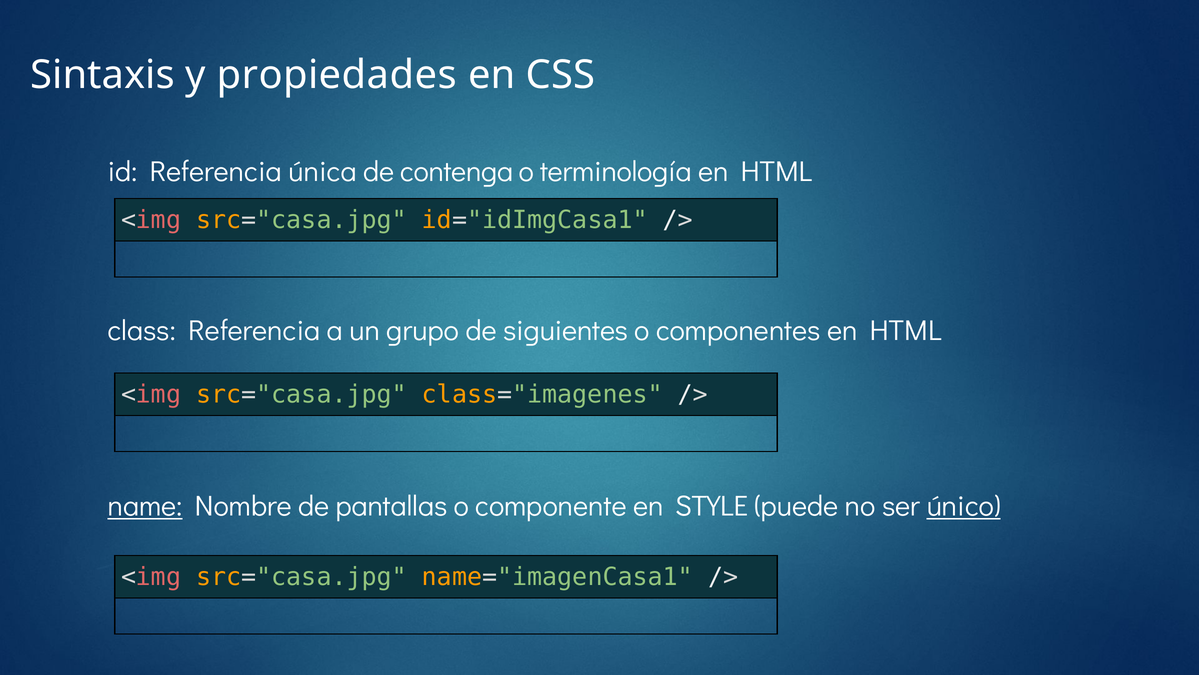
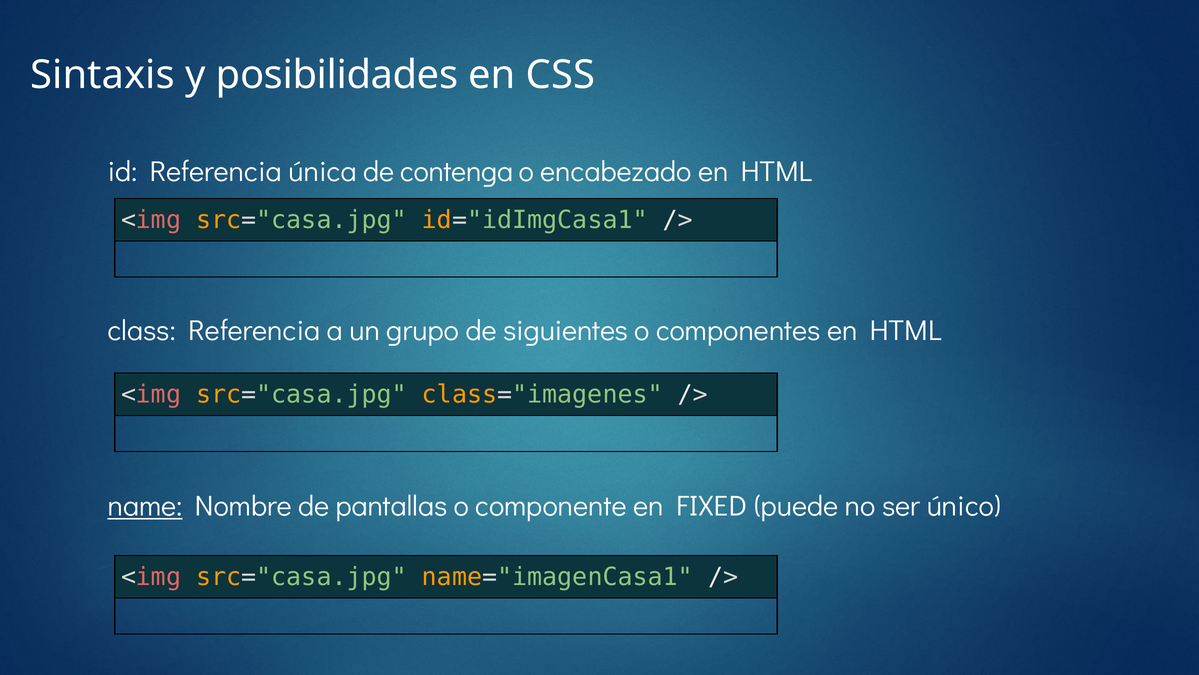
propiedades: propiedades -> posibilidades
terminología: terminología -> encabezado
STYLE: STYLE -> FIXED
único underline: present -> none
